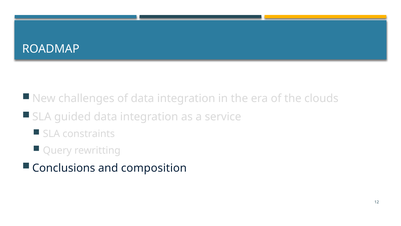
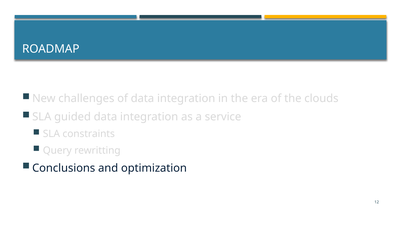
composition: composition -> optimization
